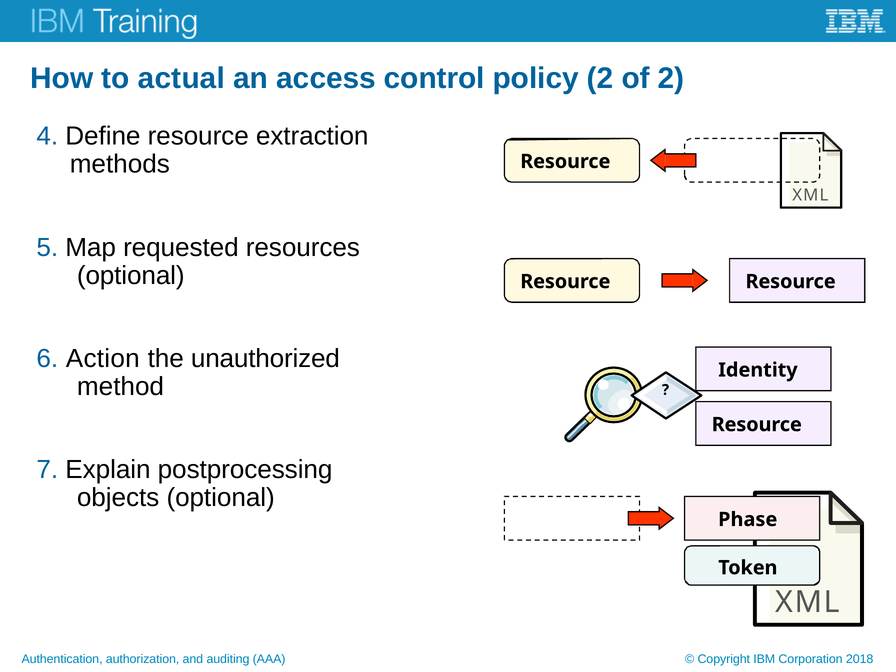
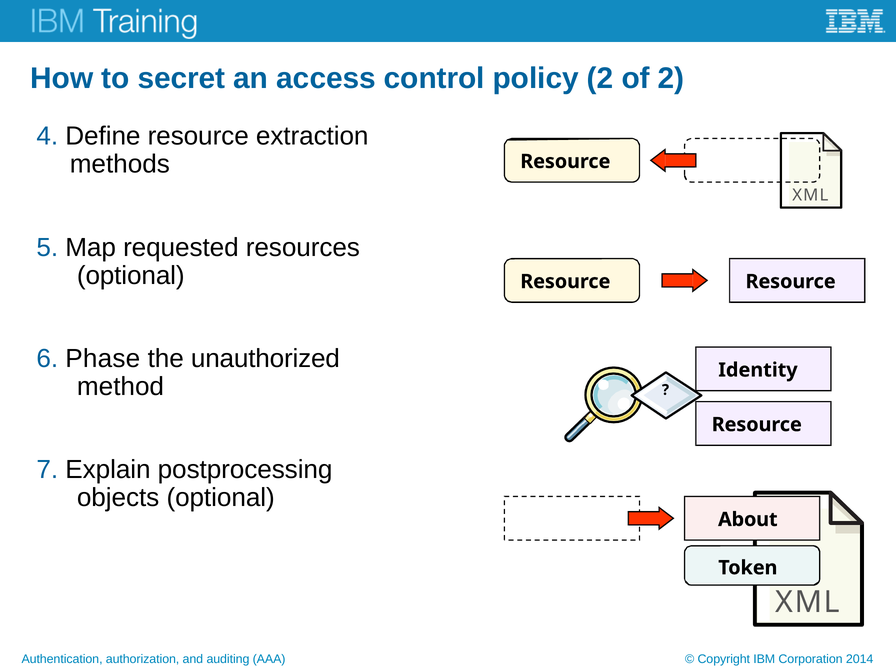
actual: actual -> secret
Action: Action -> Phase
Phase: Phase -> About
2018: 2018 -> 2014
